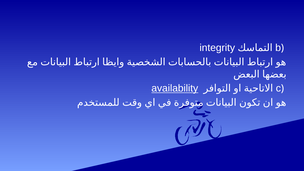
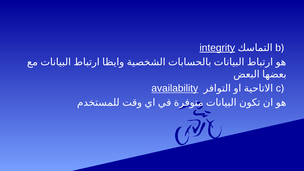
integrity underline: none -> present
